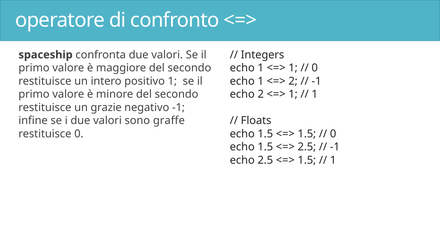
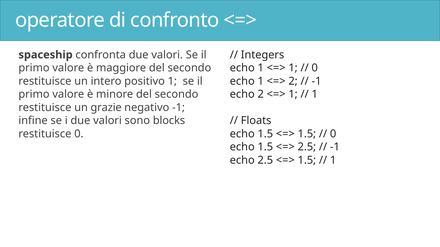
graffe: graffe -> blocks
